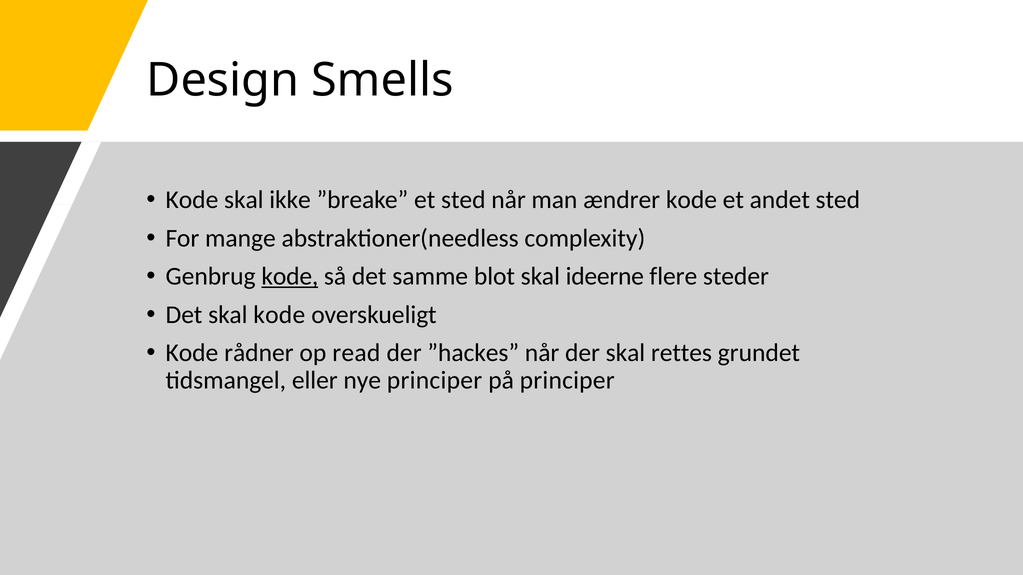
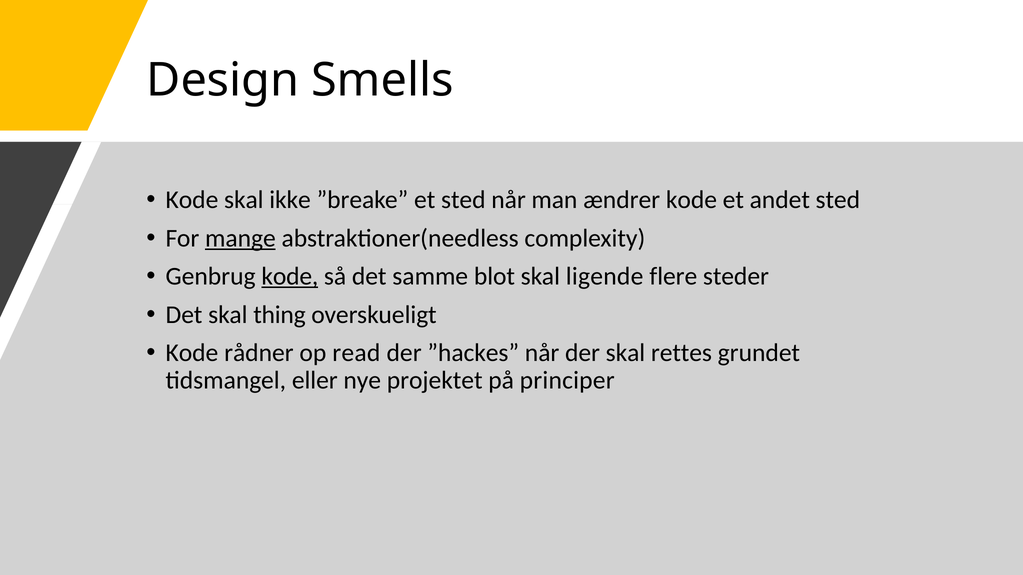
mange underline: none -> present
ideerne: ideerne -> ligende
skal kode: kode -> thing
nye principer: principer -> projektet
